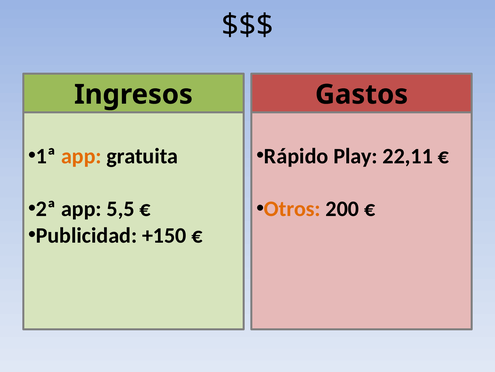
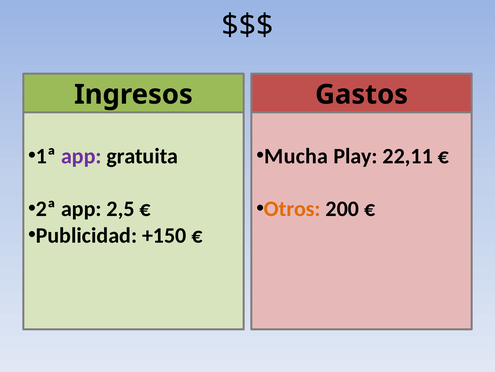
app at (81, 156) colour: orange -> purple
Rápido: Rápido -> Mucha
5,5: 5,5 -> 2,5
